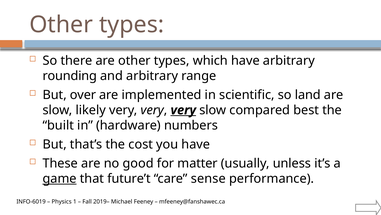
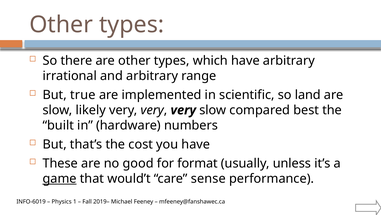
rounding: rounding -> irrational
over: over -> true
very at (183, 110) underline: present -> none
matter: matter -> format
future’t: future’t -> would’t
